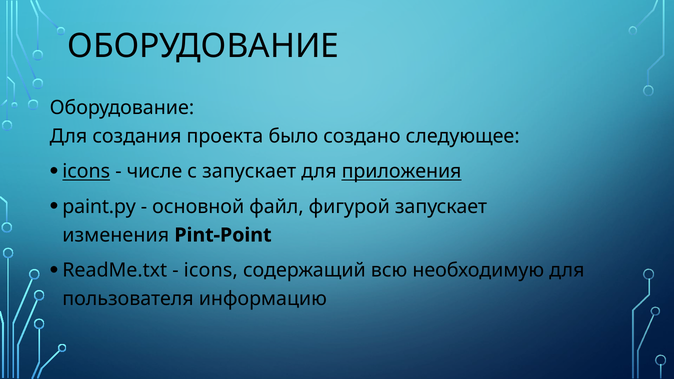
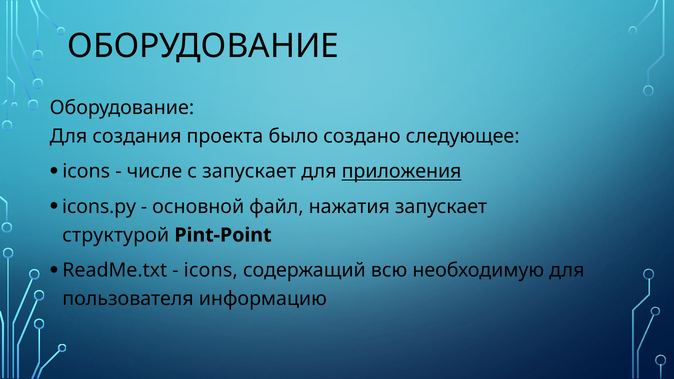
icons at (86, 172) underline: present -> none
paint.py: paint.py -> icons.py
фигурой: фигурой -> нажатия
изменения: изменения -> структурой
